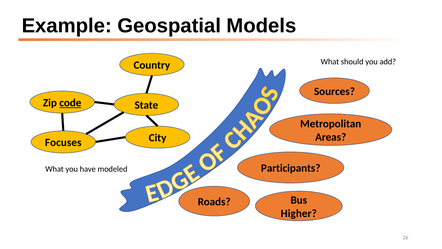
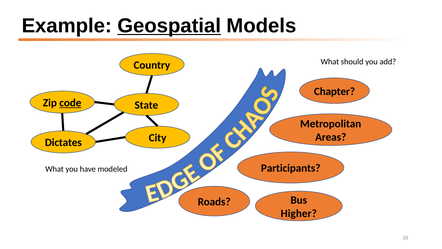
Geospatial underline: none -> present
Sources: Sources -> Chapter
Focuses: Focuses -> Dictates
